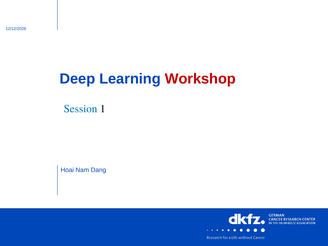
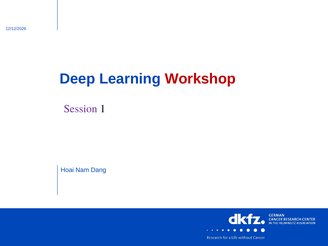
Session colour: blue -> purple
